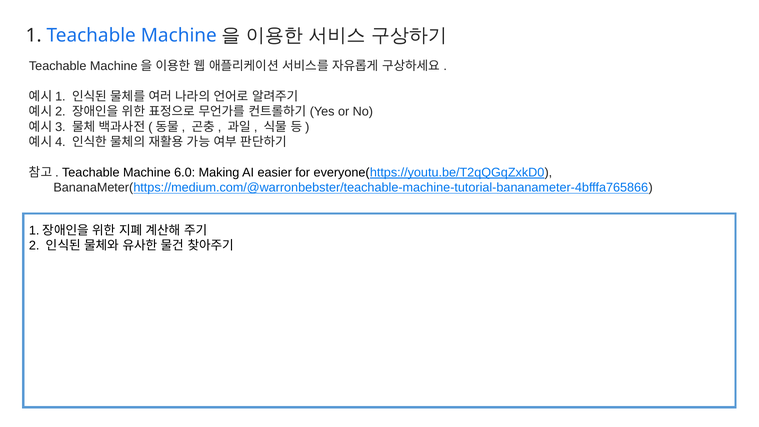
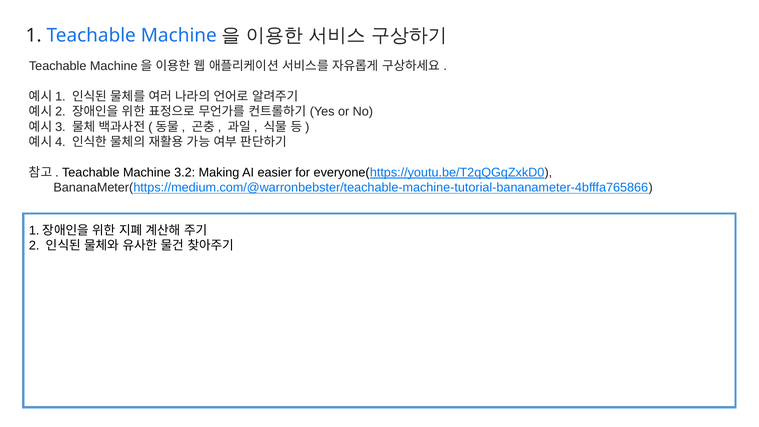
6.0: 6.0 -> 3.2
